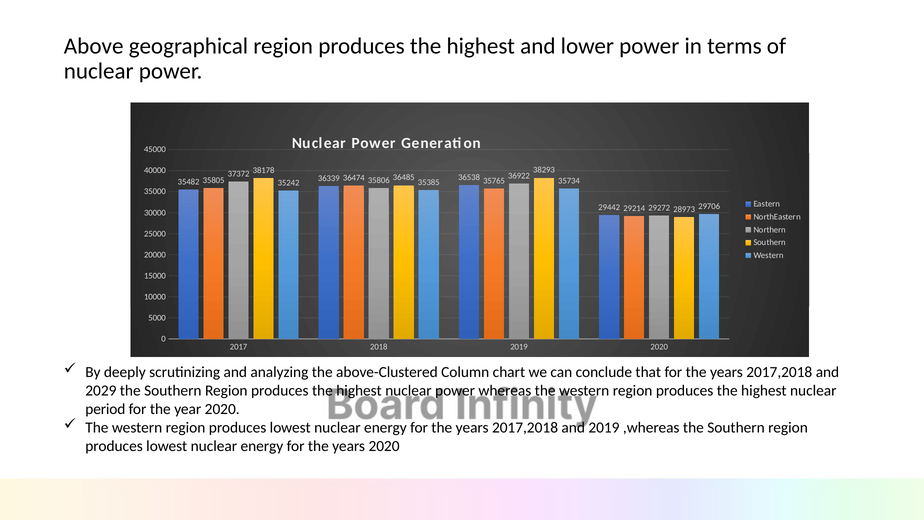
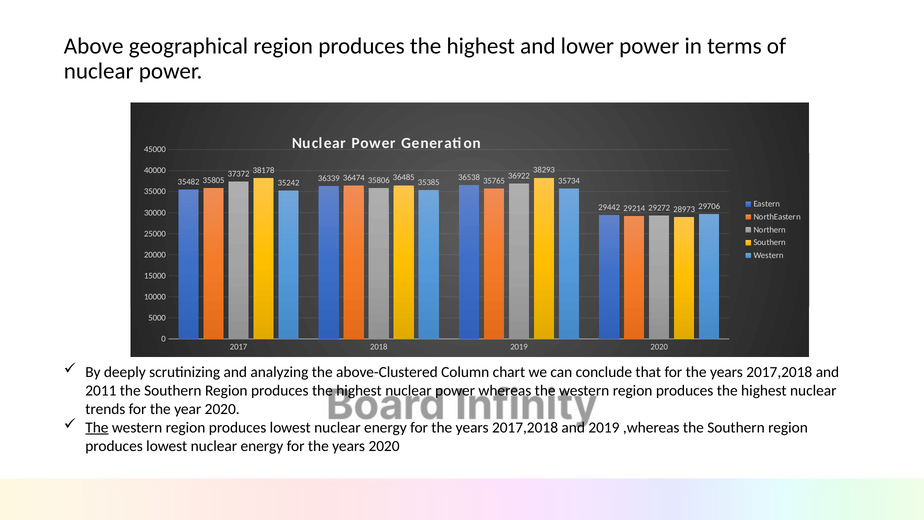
2029: 2029 -> 2011
period: period -> trends
The at (97, 427) underline: none -> present
